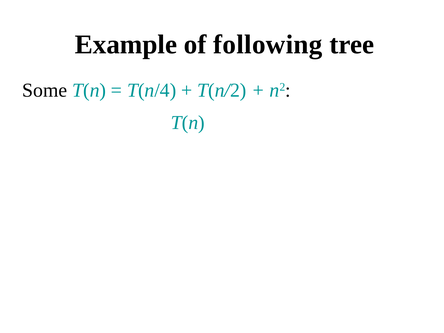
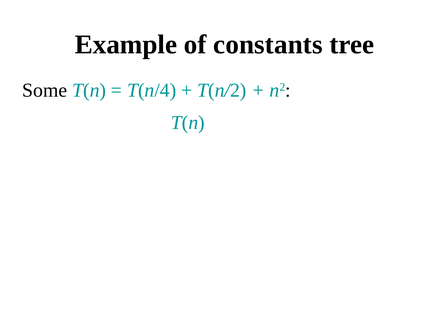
following: following -> constants
